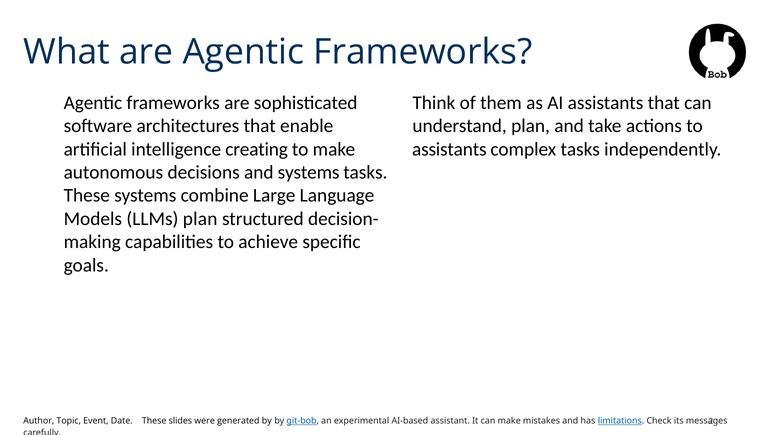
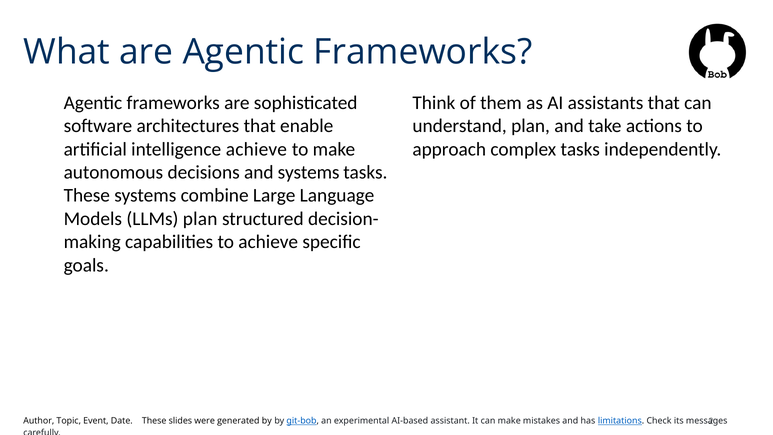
intelligence creating: creating -> achieve
assistants at (449, 149): assistants -> approach
